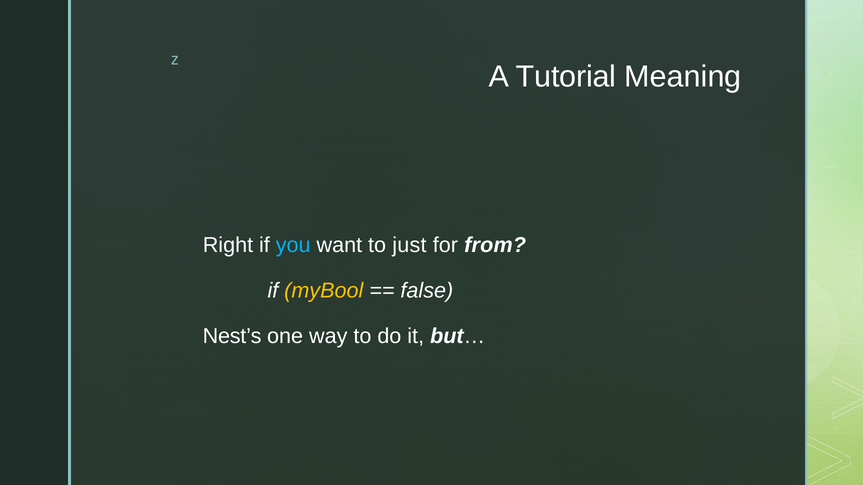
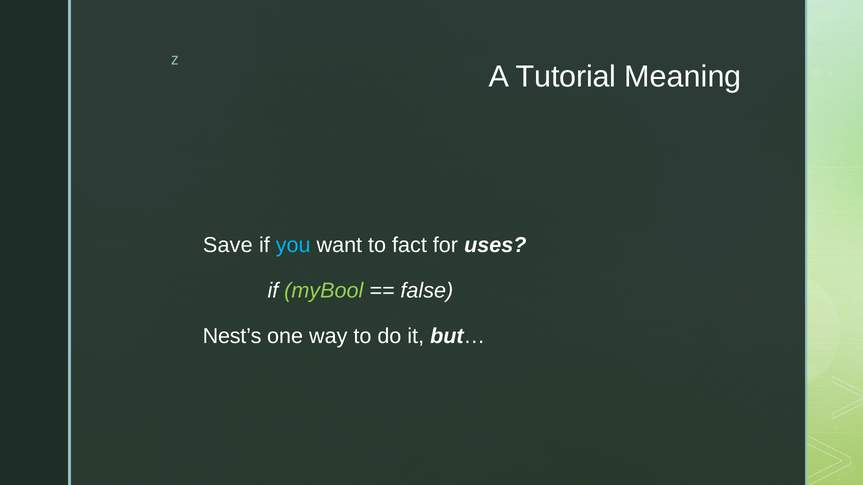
Right: Right -> Save
just: just -> fact
from: from -> uses
myBool colour: yellow -> light green
